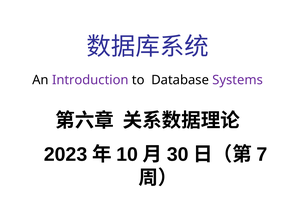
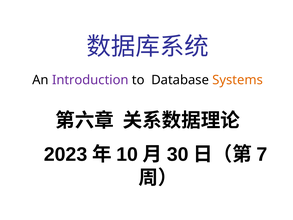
Systems colour: purple -> orange
